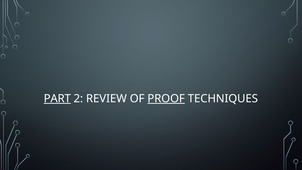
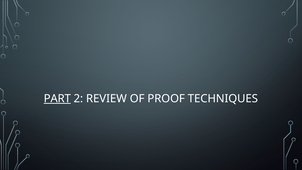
PROOF underline: present -> none
